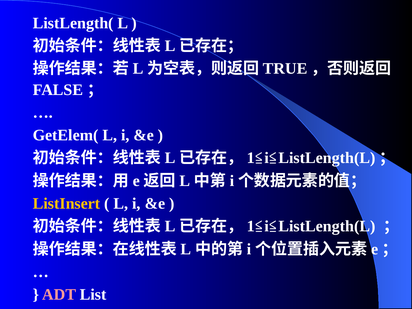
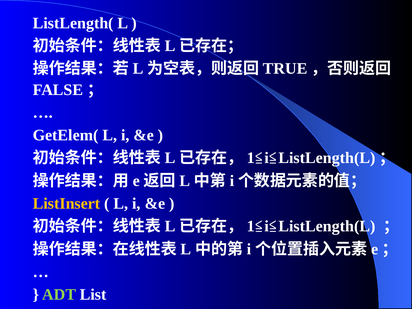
ADT colour: pink -> light green
